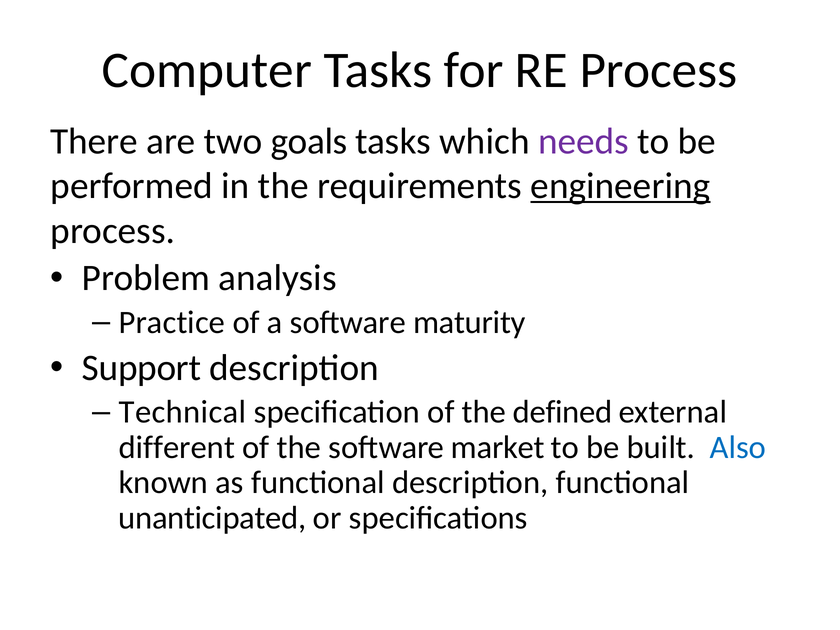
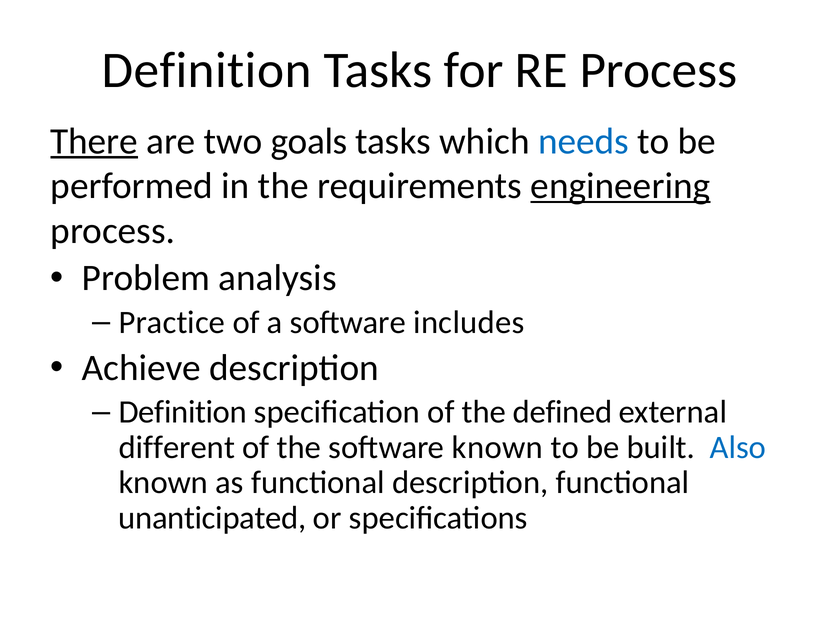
Computer at (207, 70): Computer -> Definition
There underline: none -> present
needs colour: purple -> blue
maturity: maturity -> includes
Support: Support -> Achieve
Technical at (183, 412): Technical -> Definition
software market: market -> known
